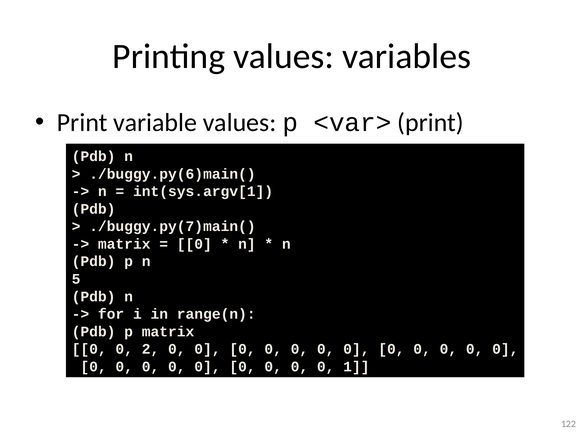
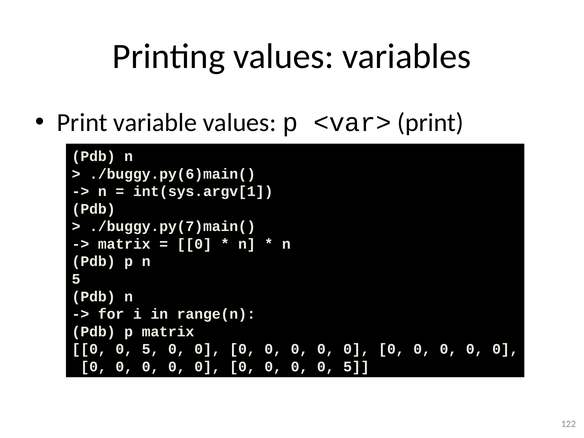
2 at (151, 349): 2 -> 5
0 0 0 1: 1 -> 5
